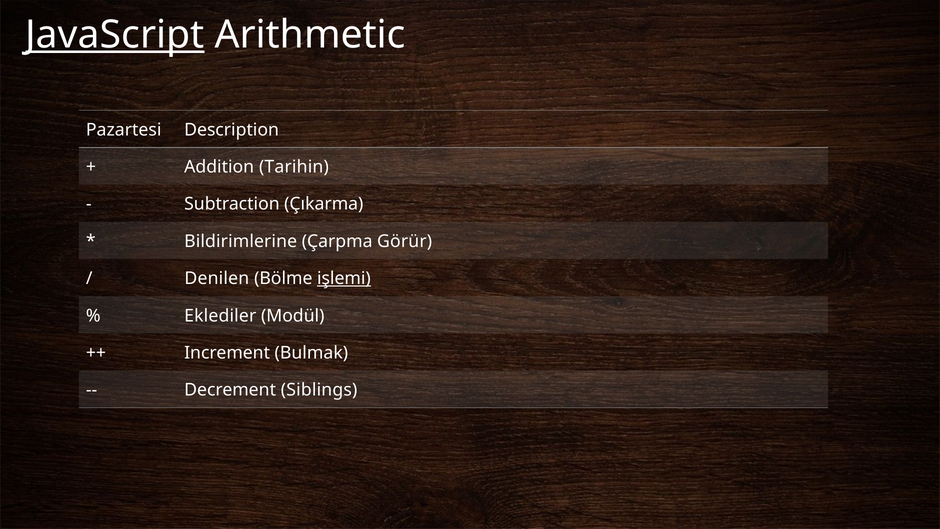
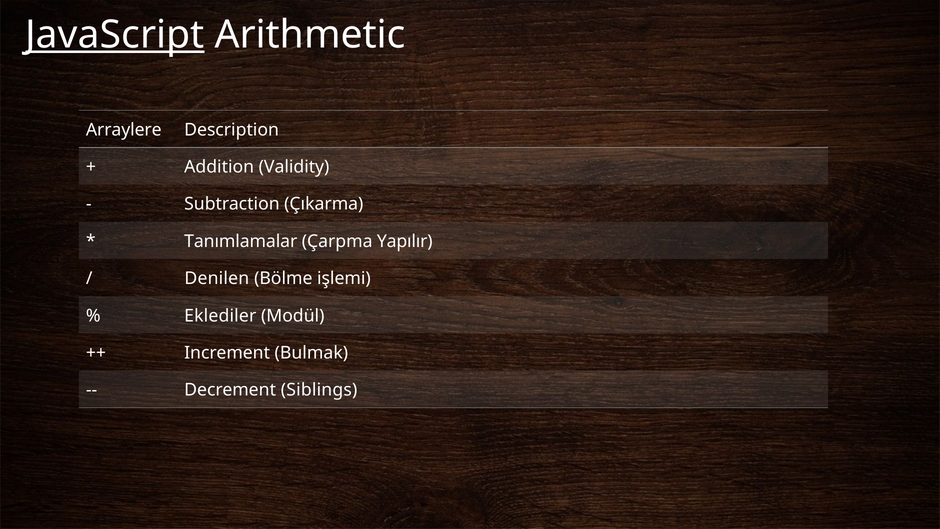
Pazartesi: Pazartesi -> Arraylere
Tarihin: Tarihin -> Validity
Bildirimlerine: Bildirimlerine -> Tanımlamalar
Görür: Görür -> Yapılır
işlemi underline: present -> none
